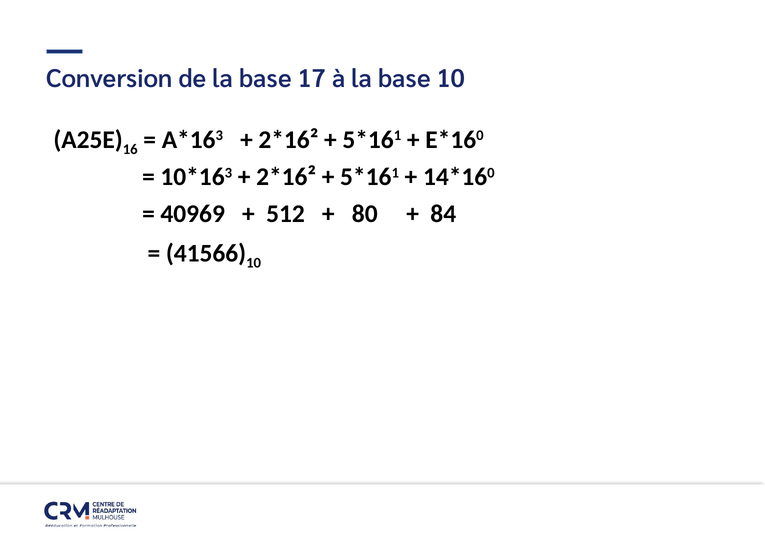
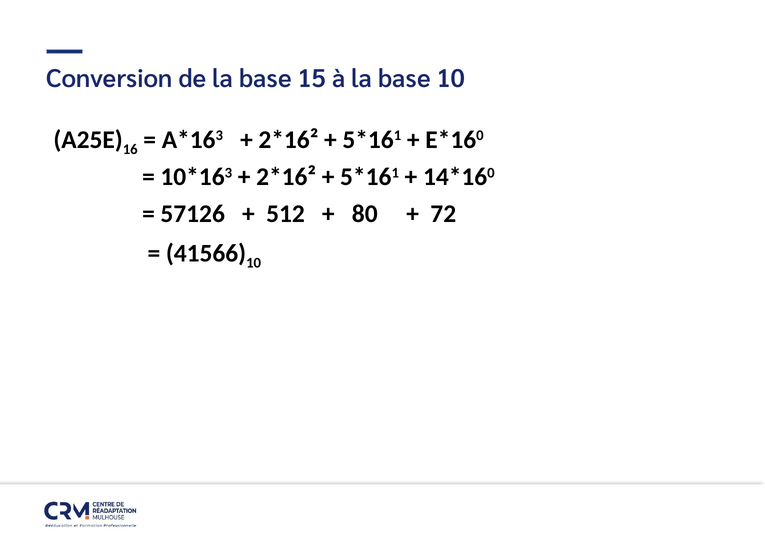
17: 17 -> 15
40969: 40969 -> 57126
84: 84 -> 72
